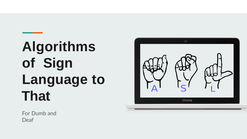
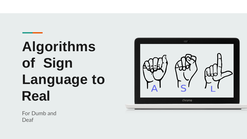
That: That -> Real
